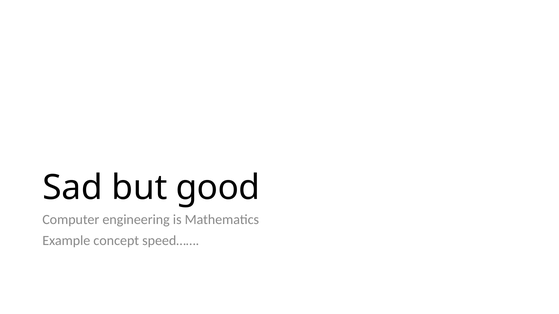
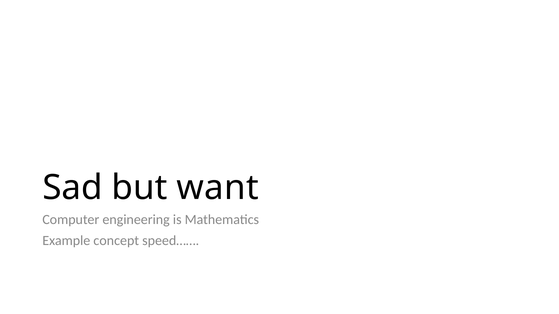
good: good -> want
